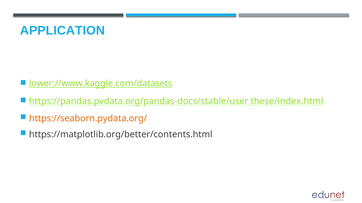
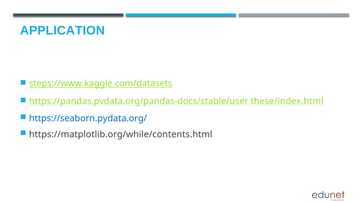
lower://www.kaggle.com/datasets: lower://www.kaggle.com/datasets -> steps://www.kaggle.com/datasets
https://seaborn.pydata.org/ colour: orange -> blue
https://matplotlib.org/better/contents.html: https://matplotlib.org/better/contents.html -> https://matplotlib.org/while/contents.html
